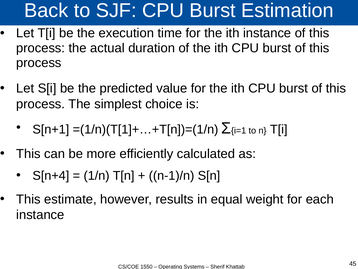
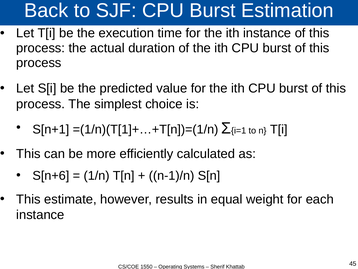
S[n+4: S[n+4 -> S[n+6
